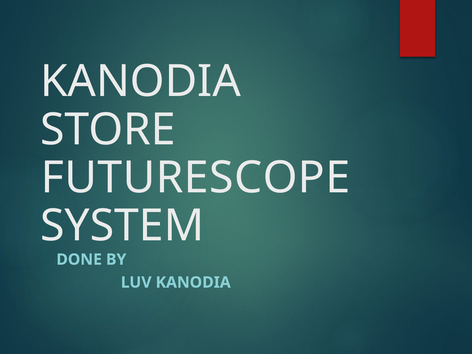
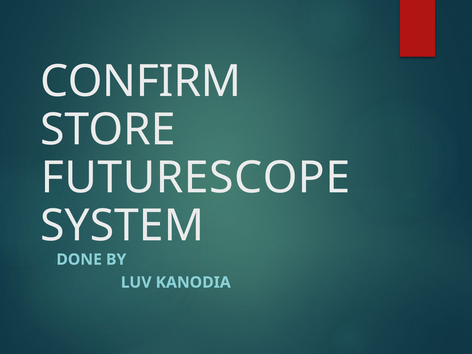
KANODIA at (140, 81): KANODIA -> CONFIRM
